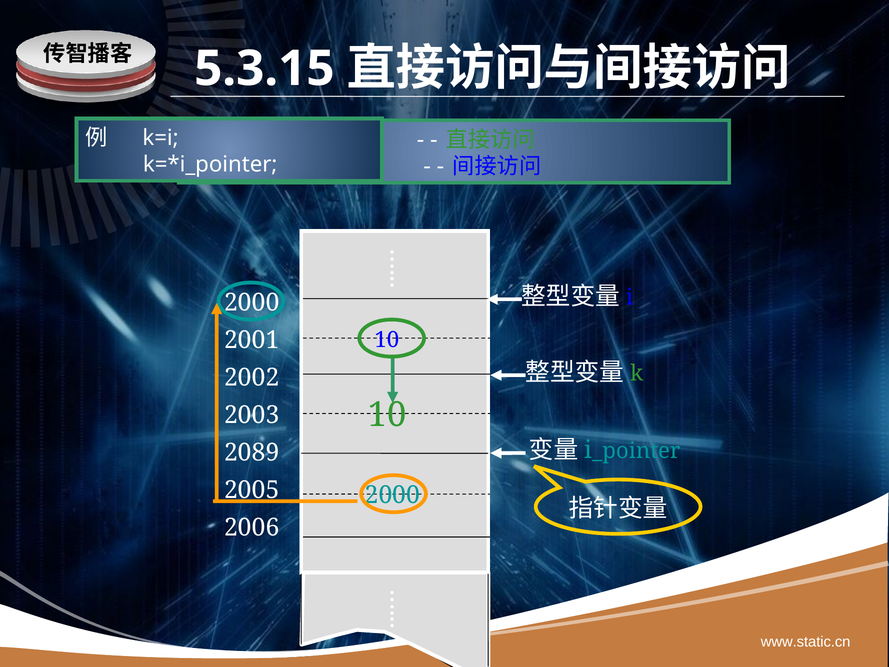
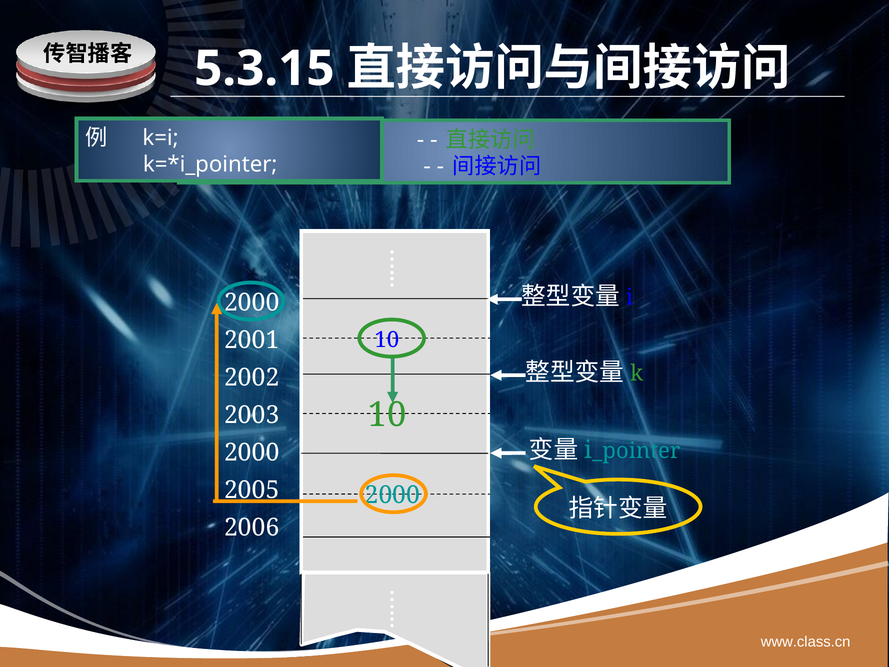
2089 at (252, 452): 2089 -> 2000
www.static.cn: www.static.cn -> www.class.cn
